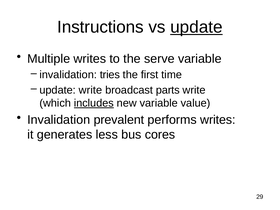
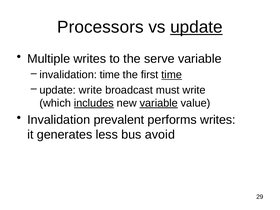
Instructions: Instructions -> Processors
invalidation tries: tries -> time
time at (172, 75) underline: none -> present
parts: parts -> must
variable at (159, 103) underline: none -> present
cores: cores -> avoid
